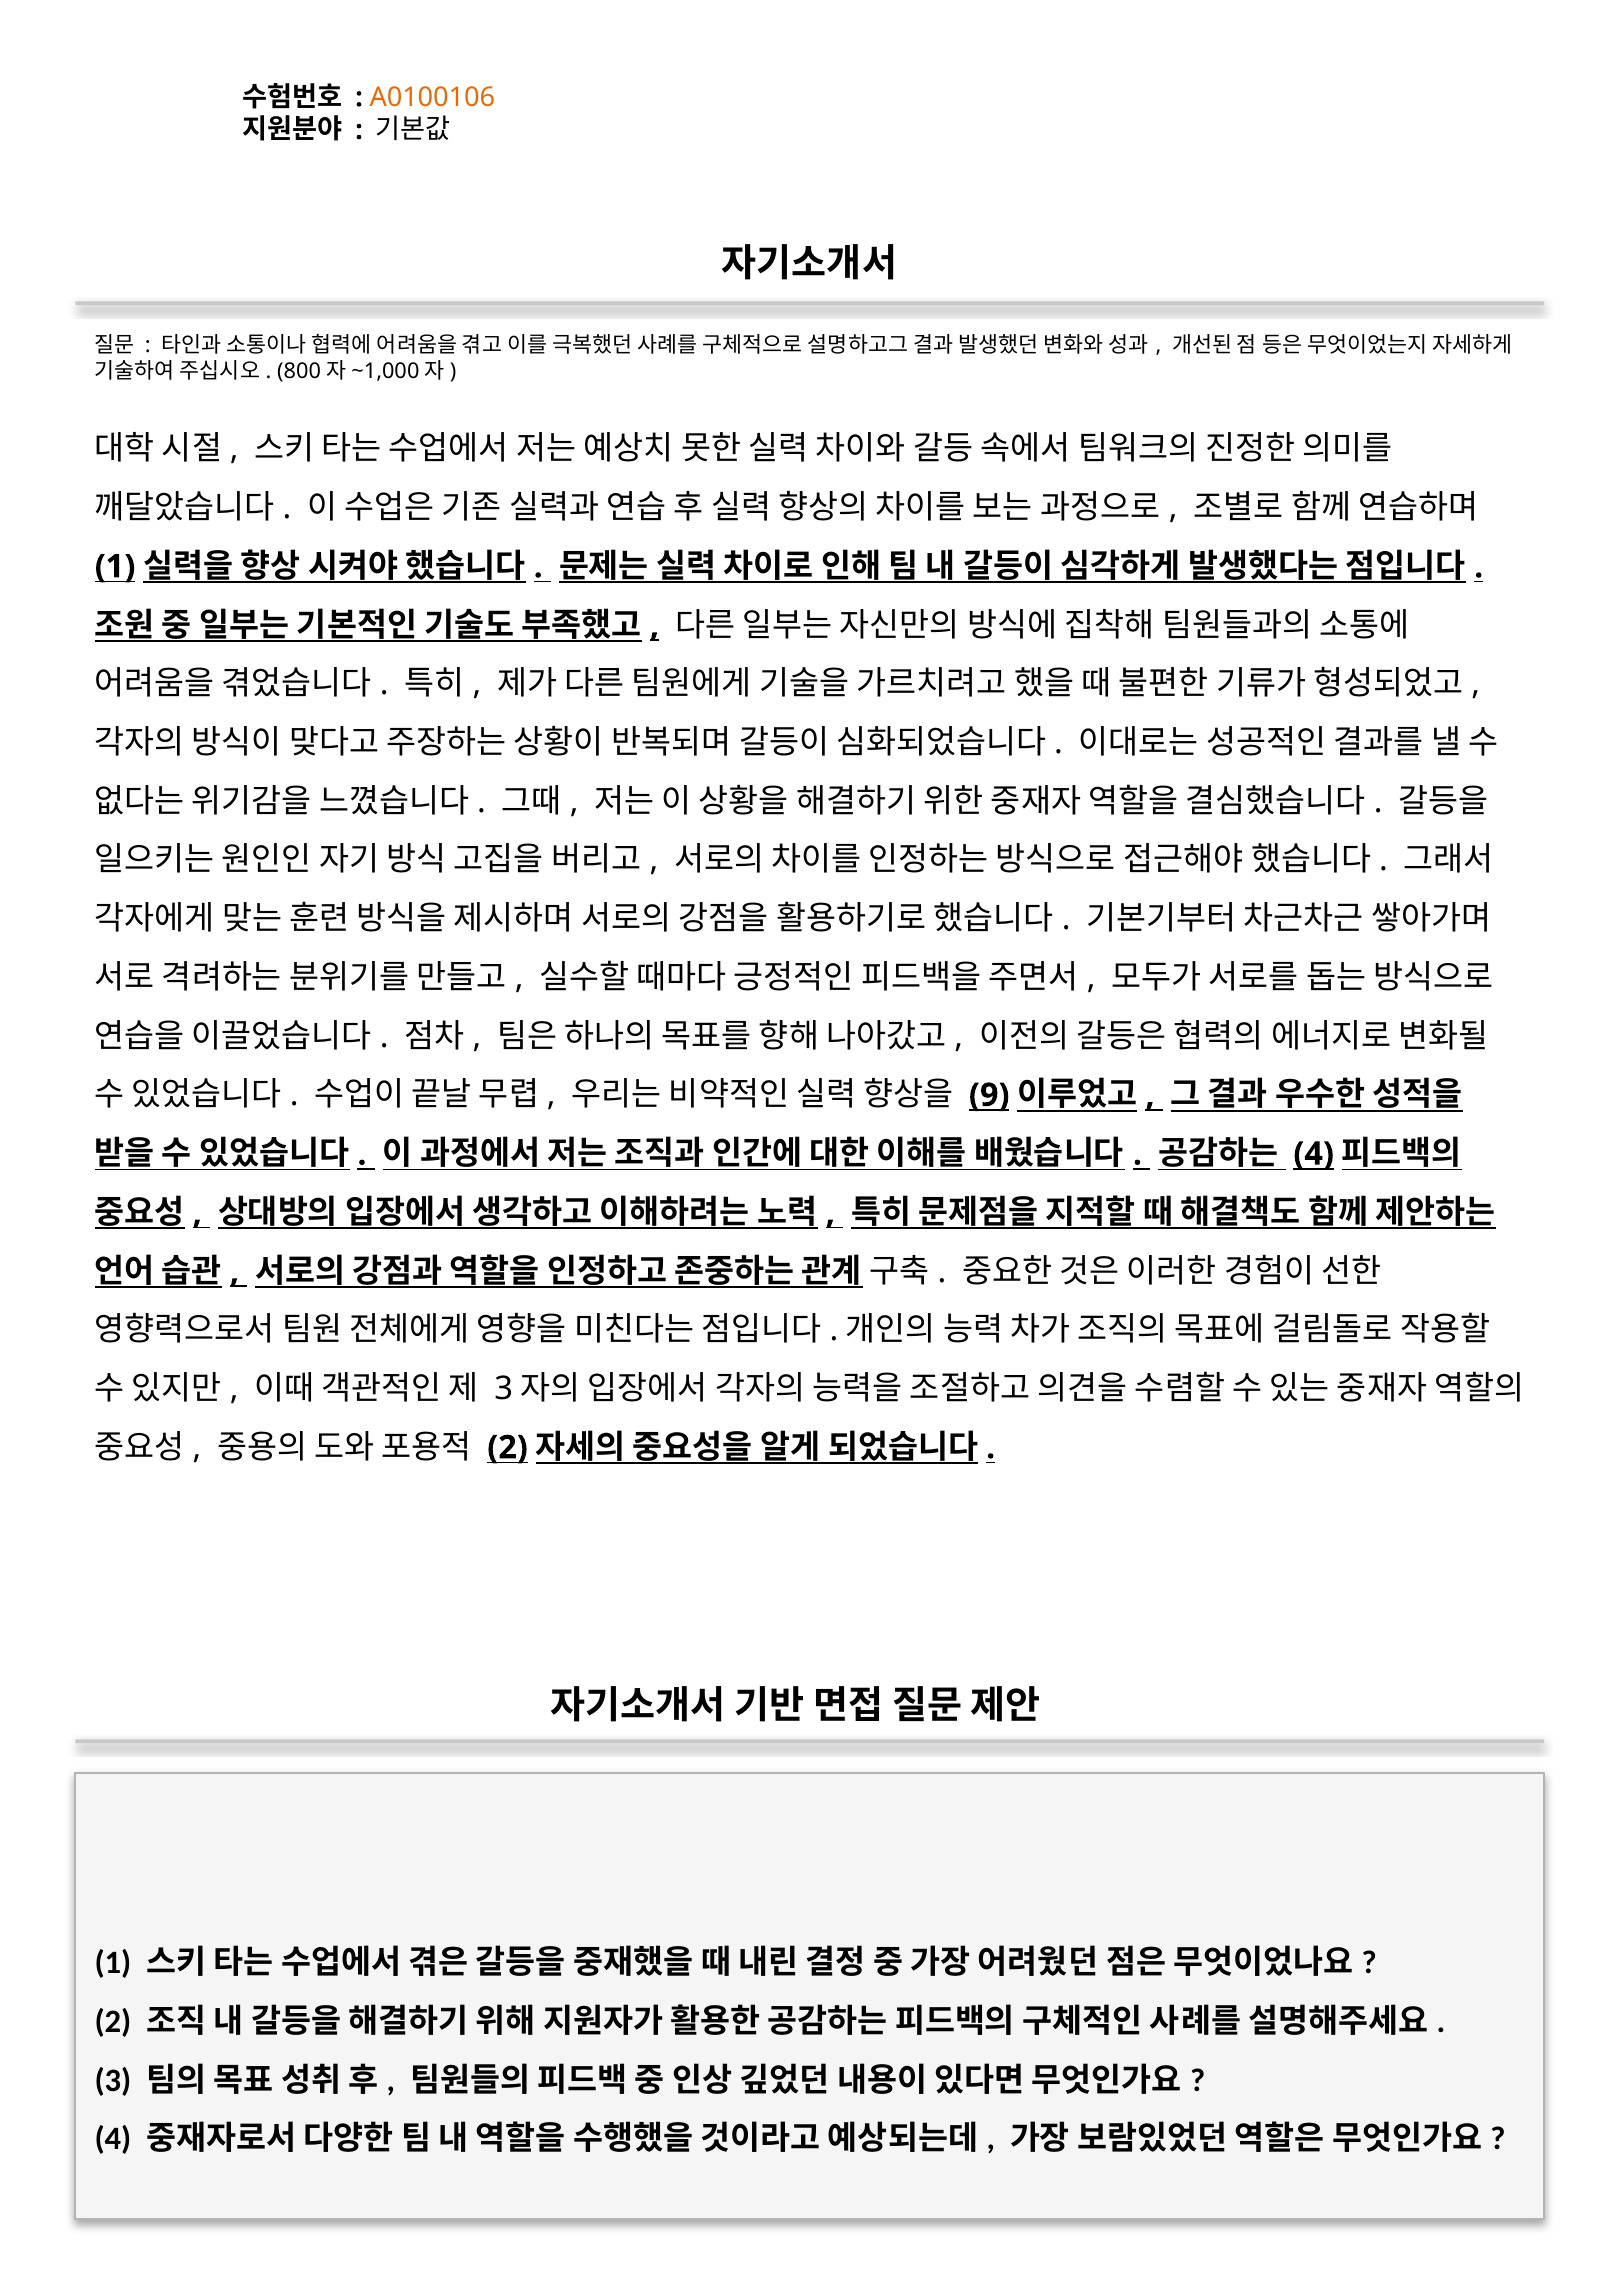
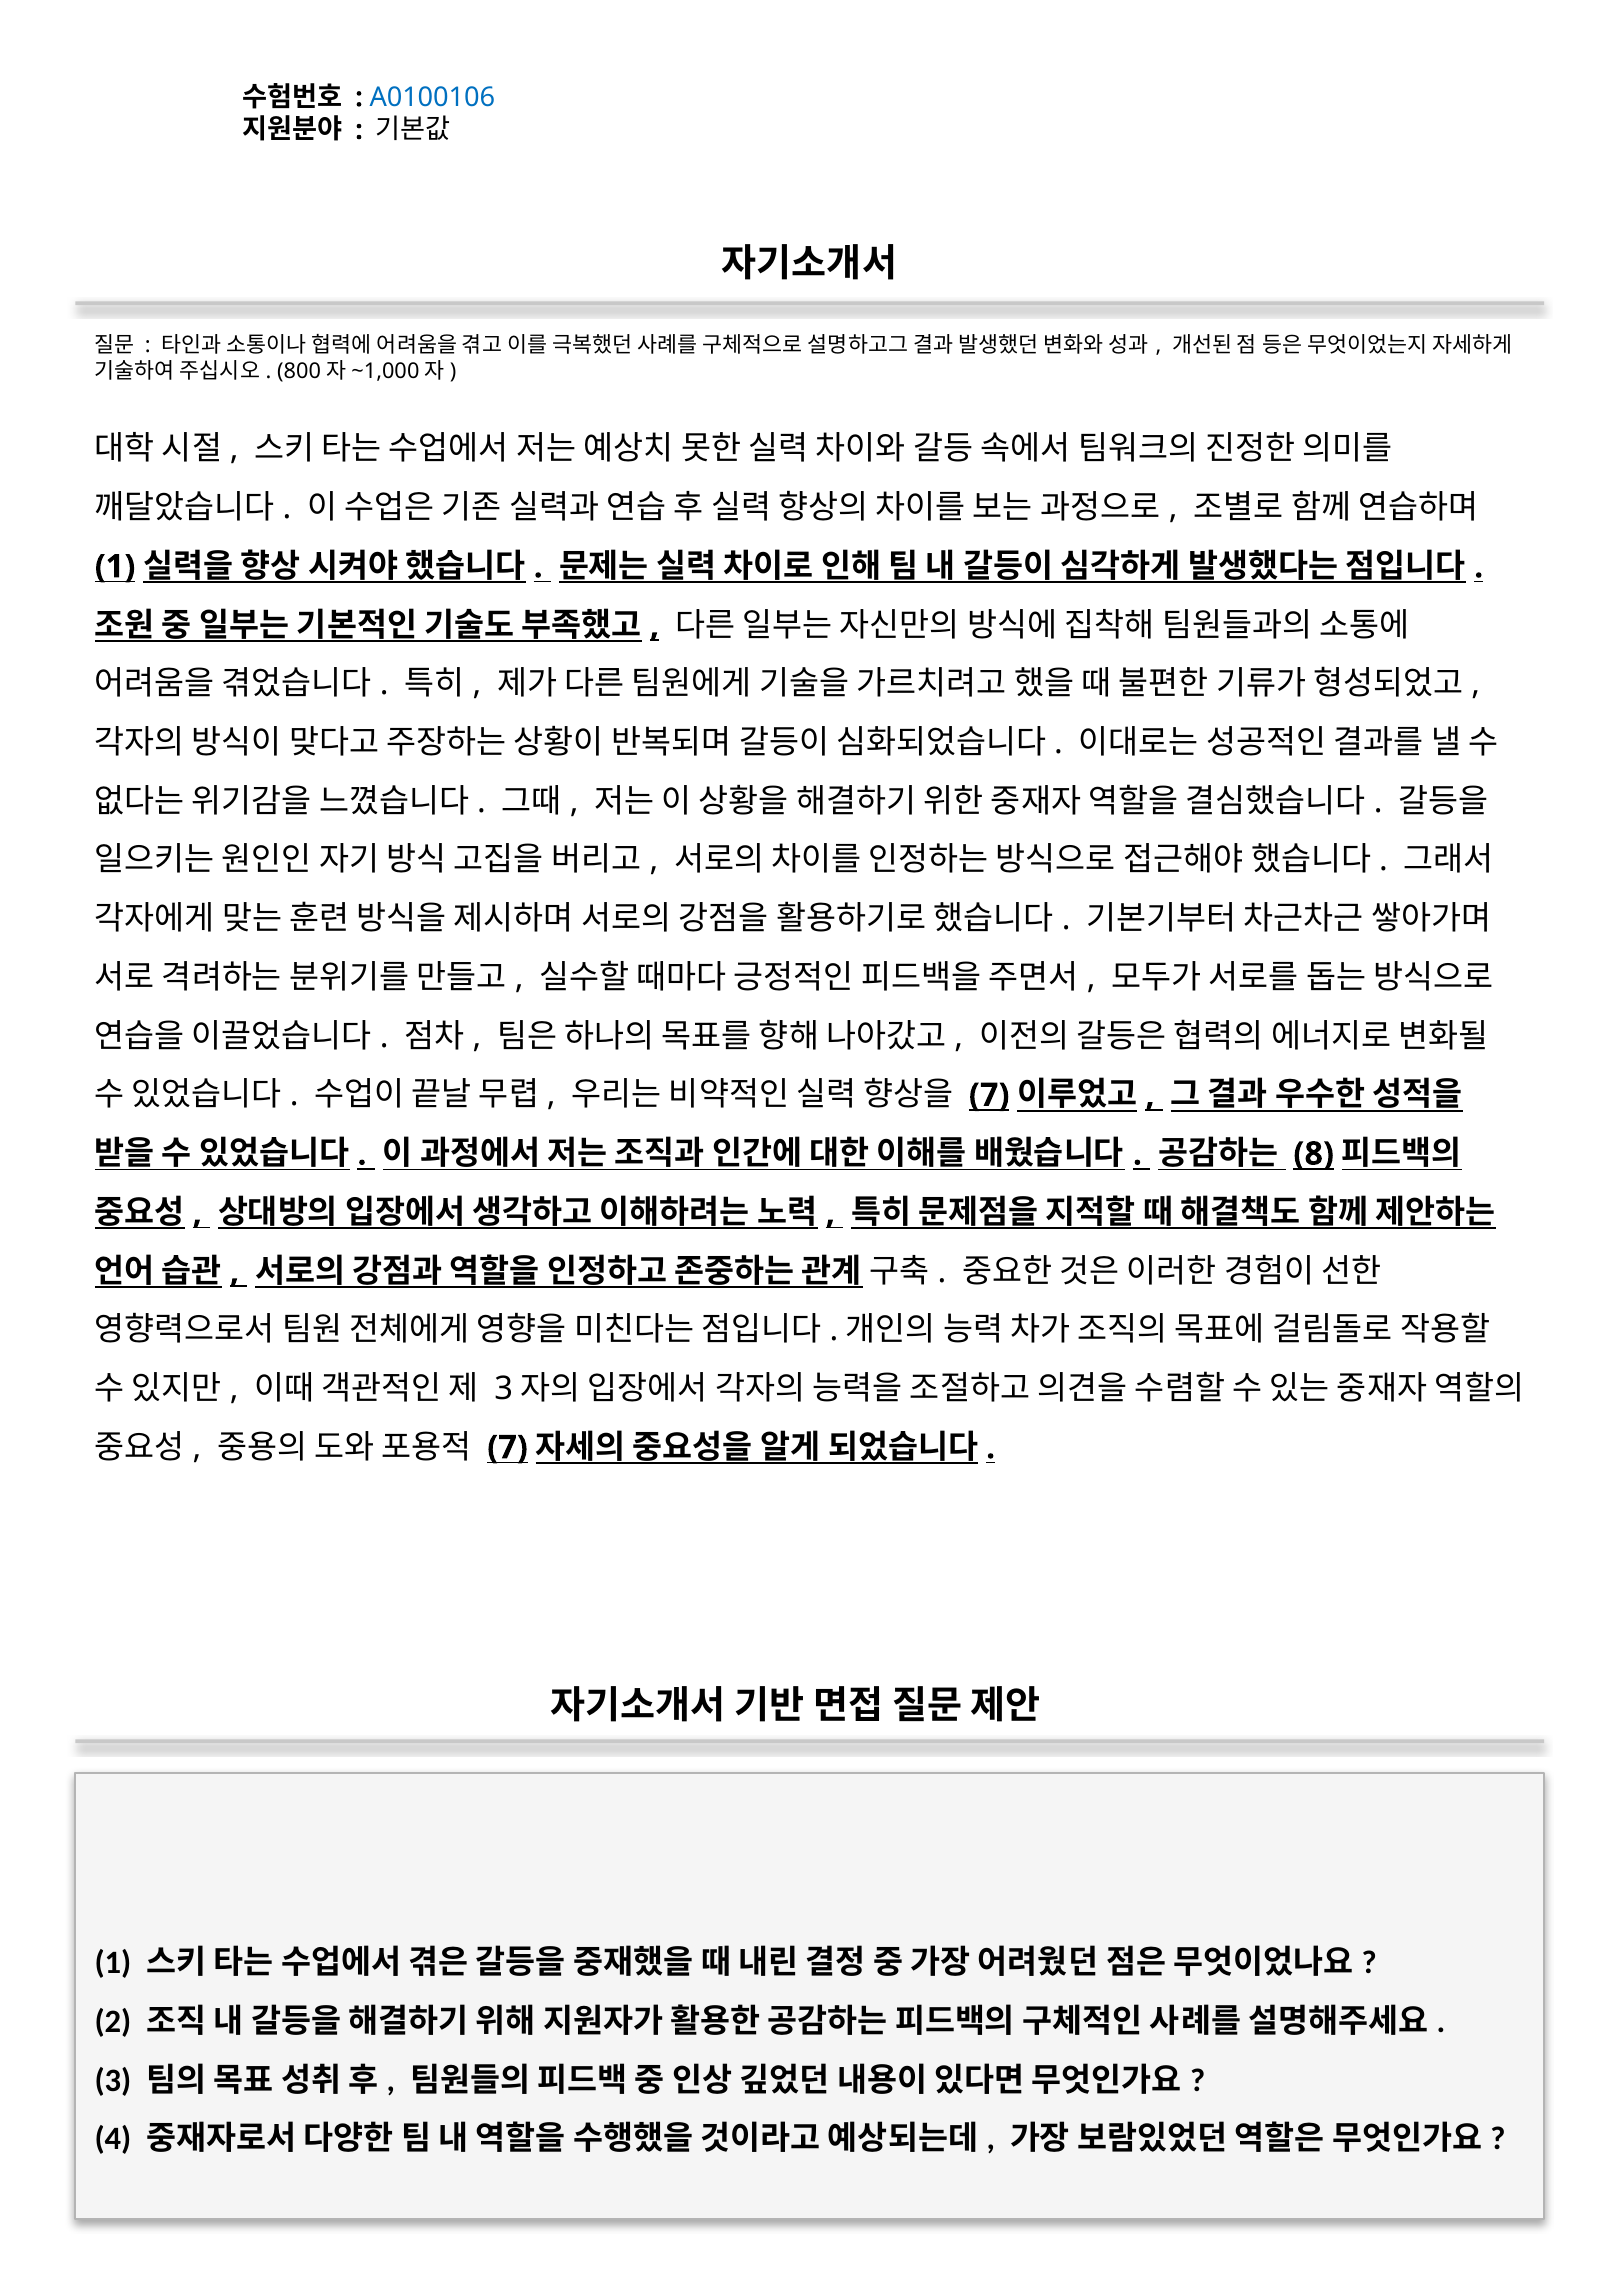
A0100106 colour: orange -> blue
9 at (989, 1095): 9 -> 7
4 at (1314, 1154): 4 -> 8
2 at (508, 1448): 2 -> 7
